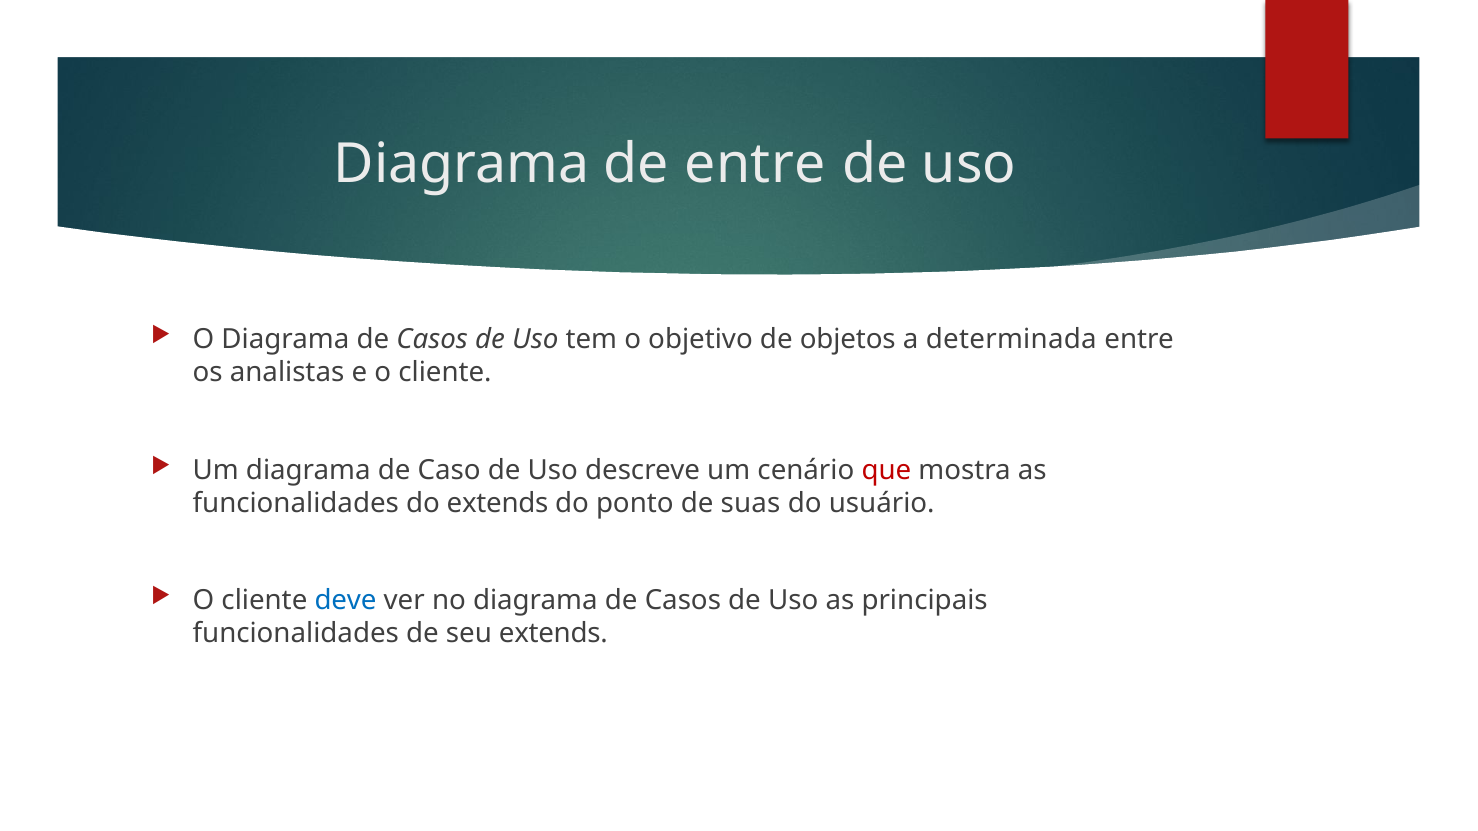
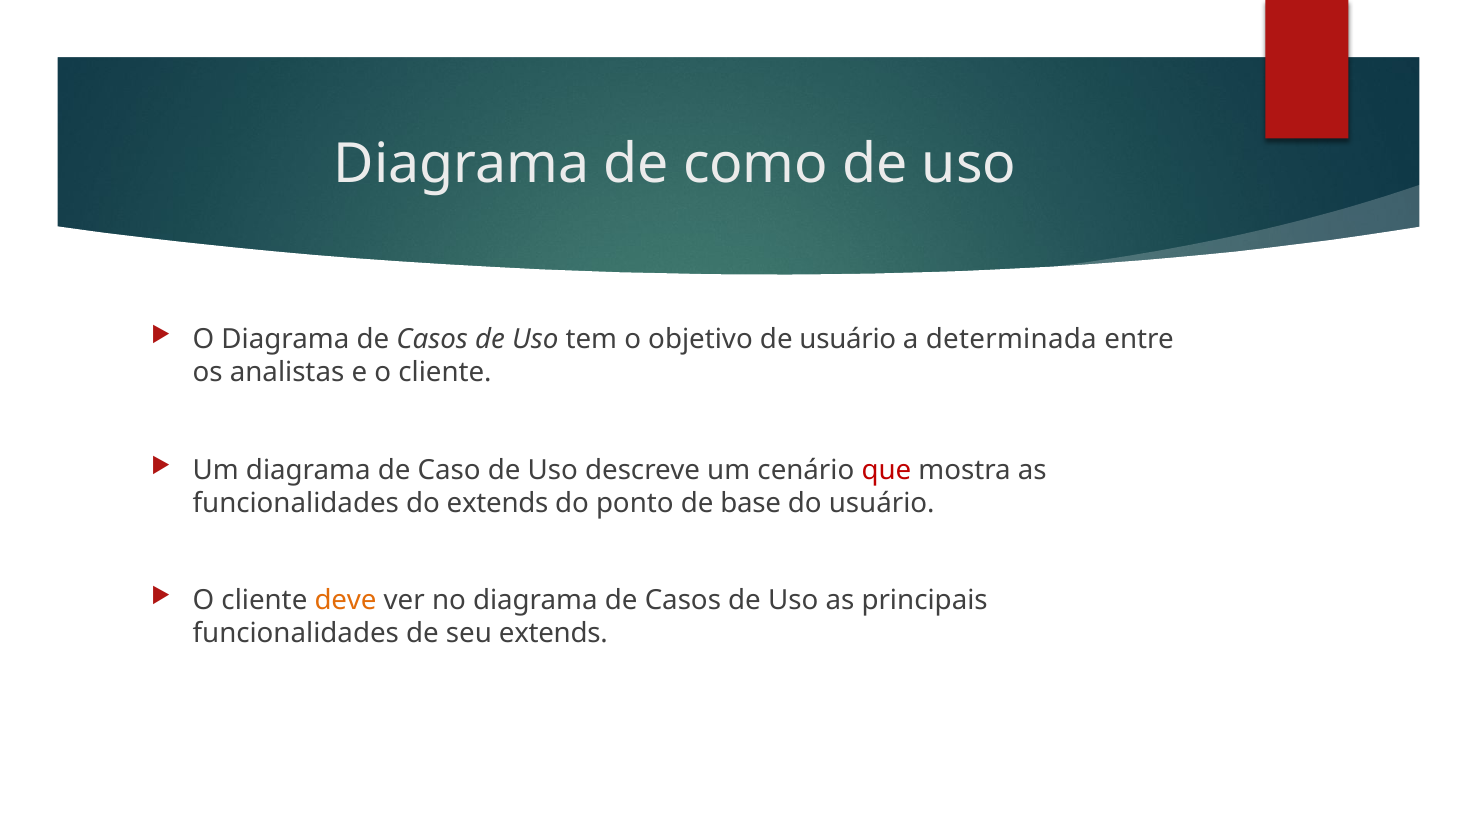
de entre: entre -> como
de objetos: objetos -> usuário
suas: suas -> base
deve colour: blue -> orange
